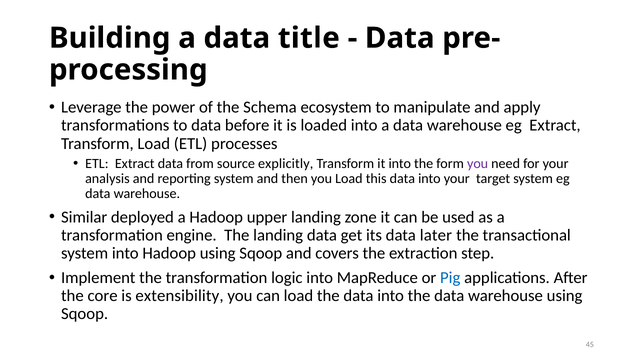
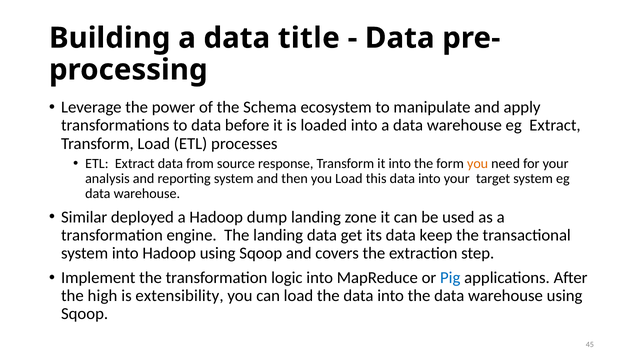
explicitly: explicitly -> response
you at (478, 164) colour: purple -> orange
upper: upper -> dump
later: later -> keep
core: core -> high
